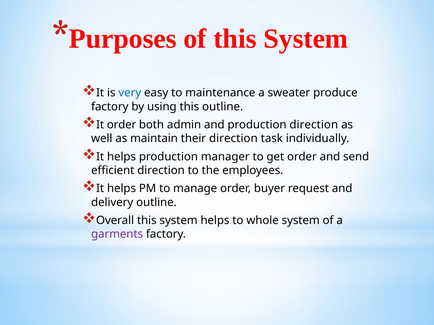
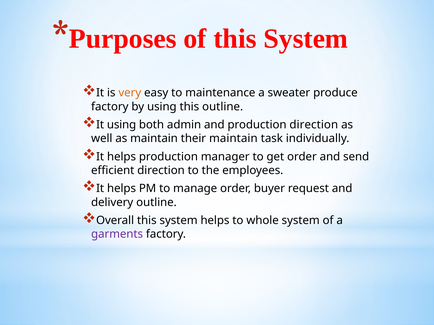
very colour: blue -> orange
It order: order -> using
their direction: direction -> maintain
